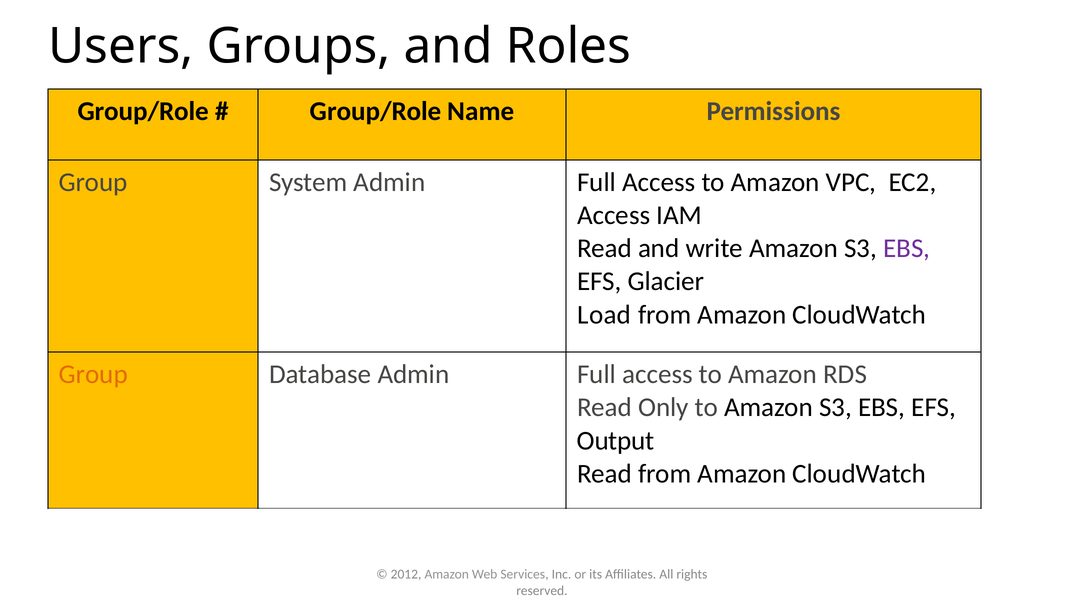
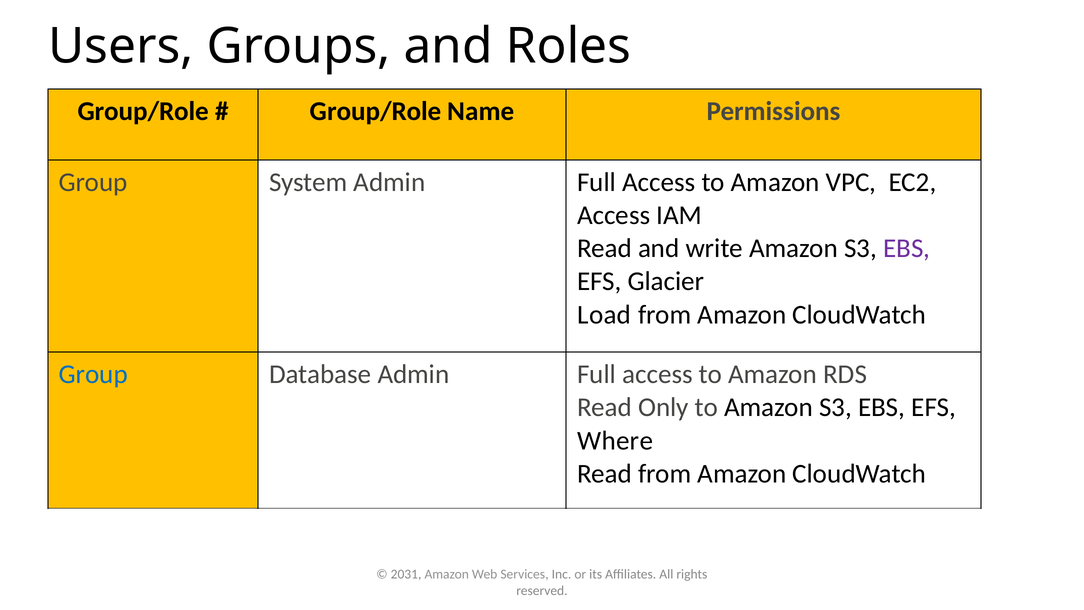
Group at (93, 374) colour: orange -> blue
Output: Output -> Where
2012: 2012 -> 2031
